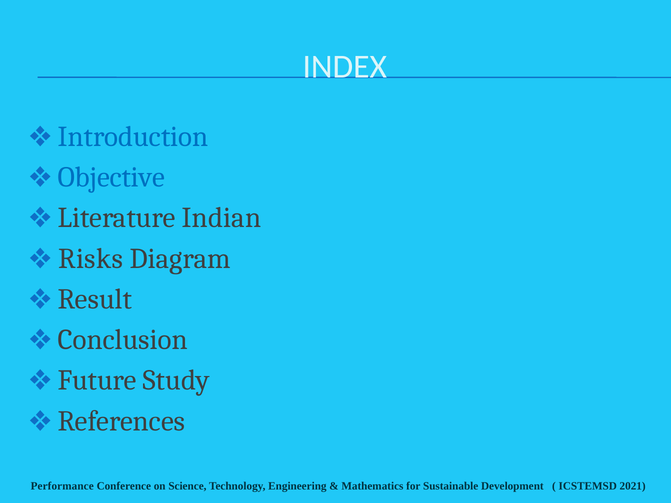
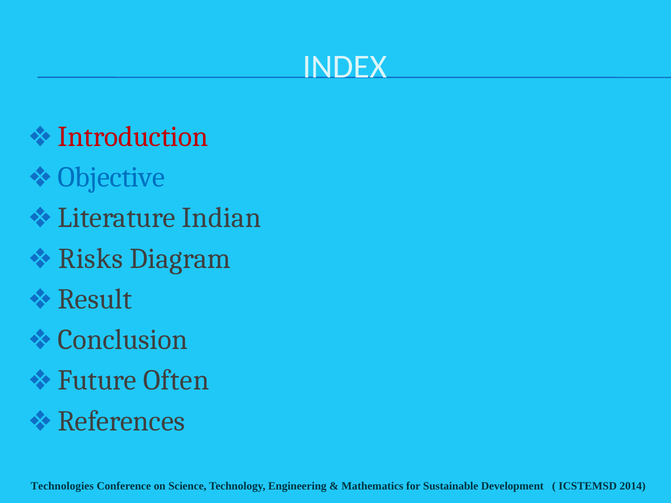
Introduction colour: blue -> red
Study: Study -> Often
Performance: Performance -> Technologies
2021: 2021 -> 2014
